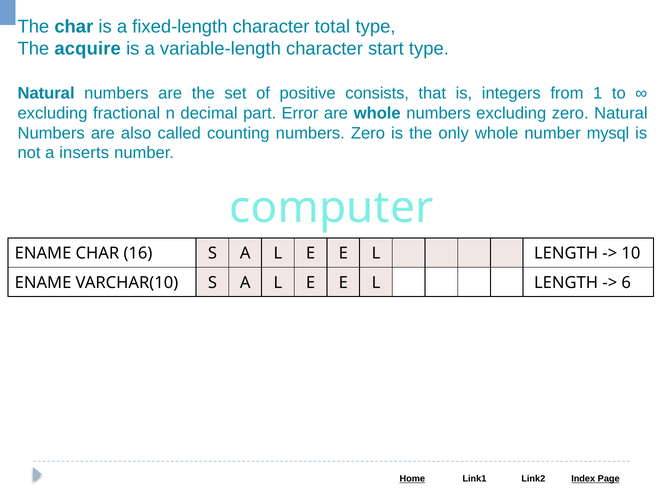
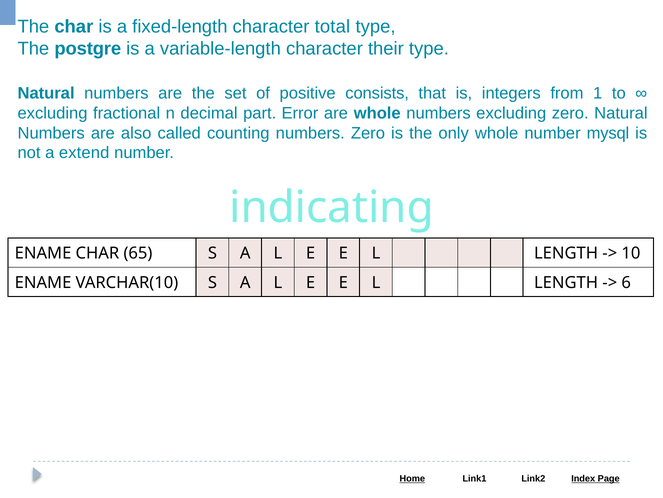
acquire: acquire -> postgre
start: start -> their
inserts: inserts -> extend
computer: computer -> indicating
16: 16 -> 65
